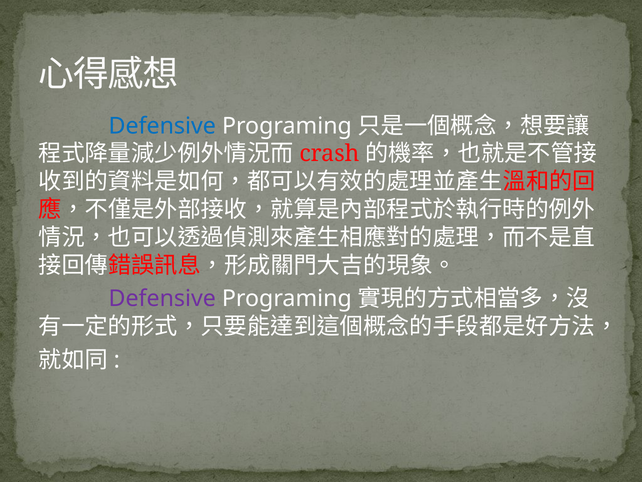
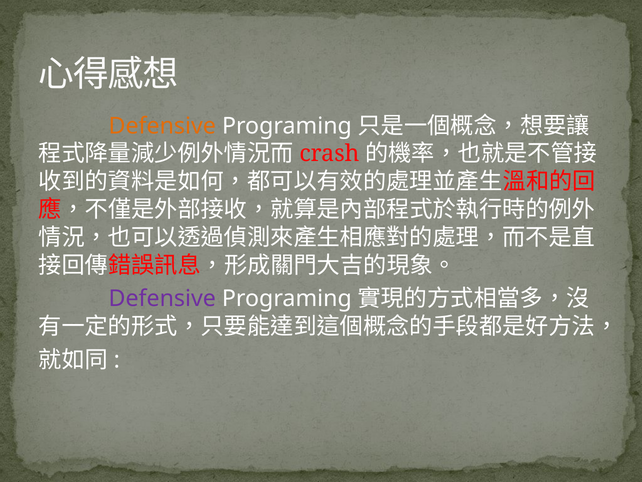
Defensive at (162, 126) colour: blue -> orange
